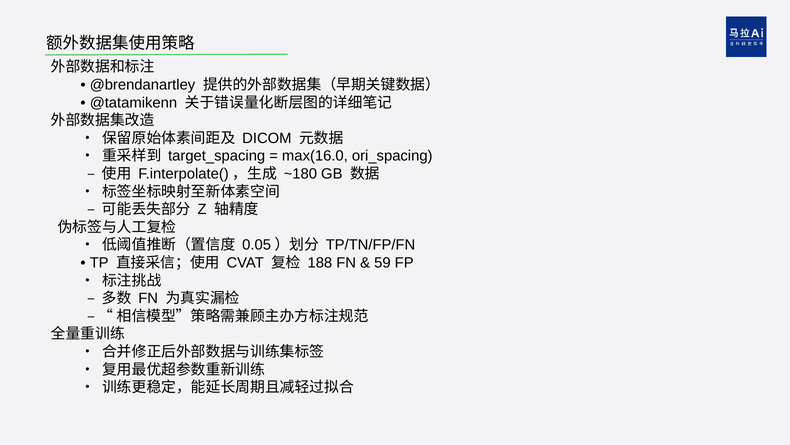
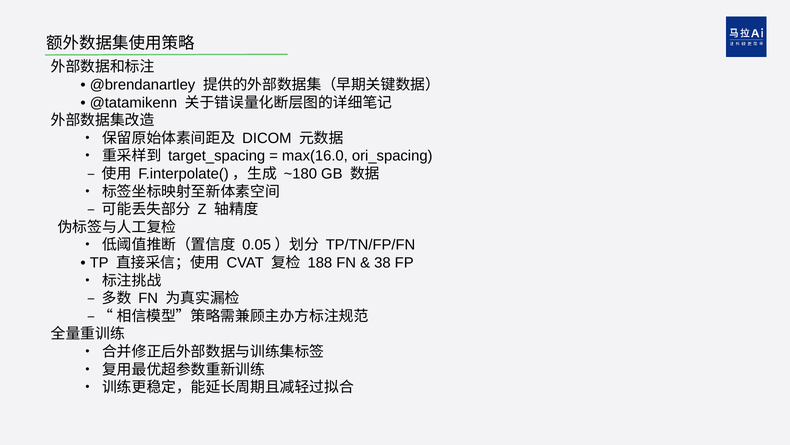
59: 59 -> 38
